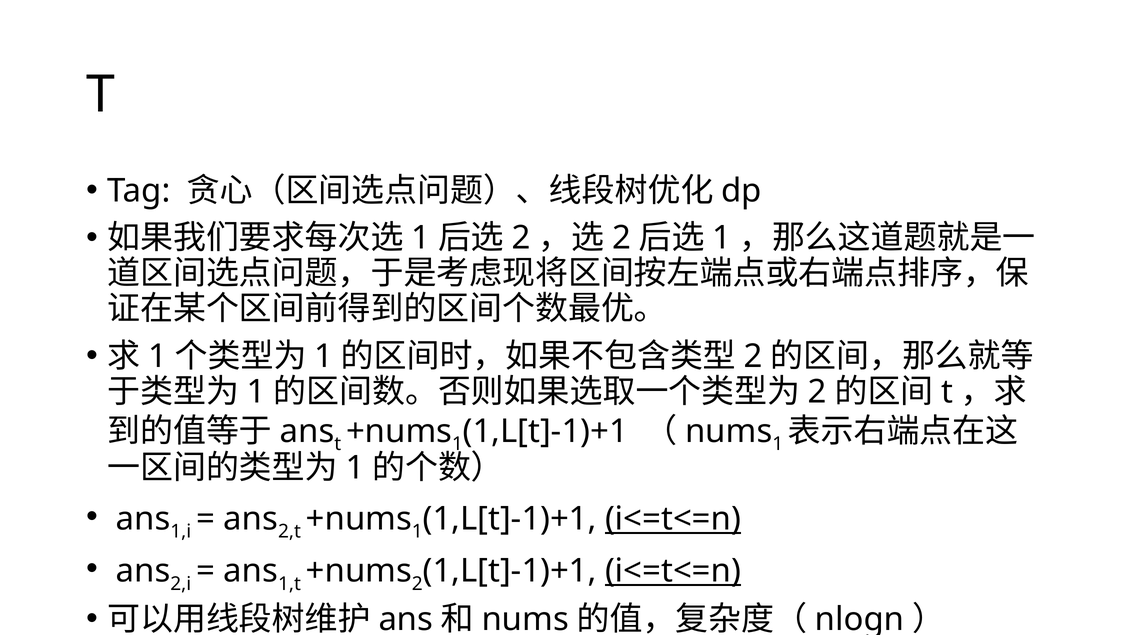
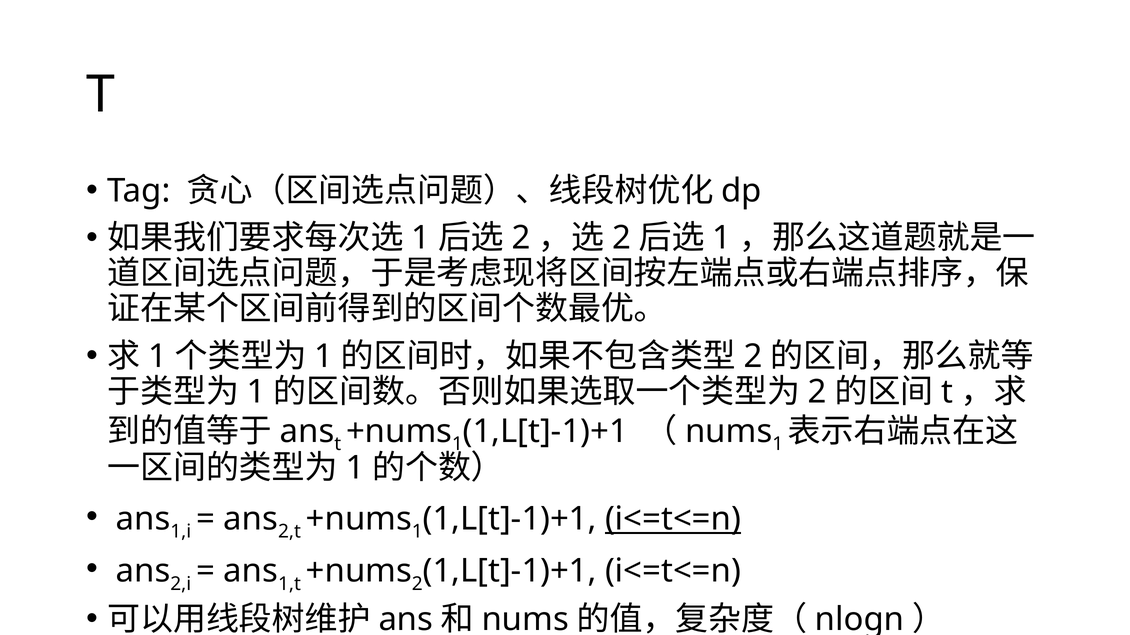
i<=t<=n at (673, 572) underline: present -> none
